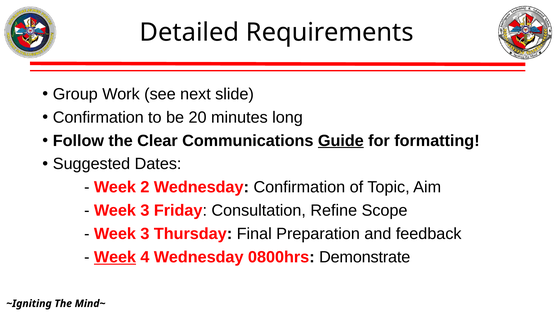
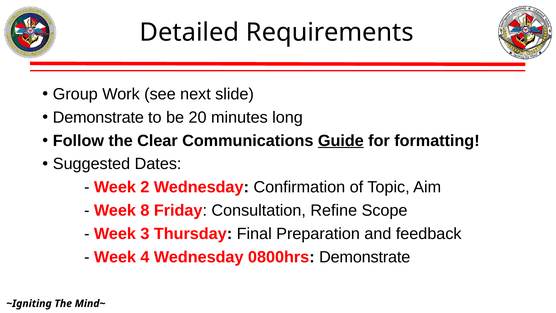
Confirmation at (98, 117): Confirmation -> Demonstrate
3 at (145, 210): 3 -> 8
Week at (115, 257) underline: present -> none
